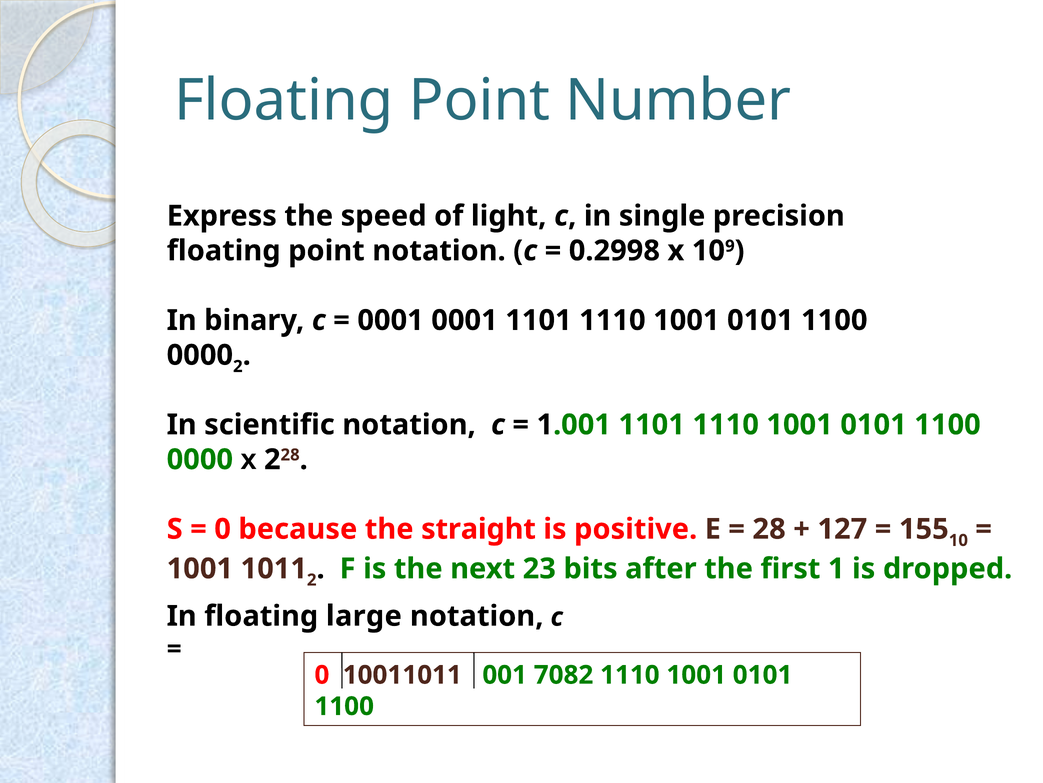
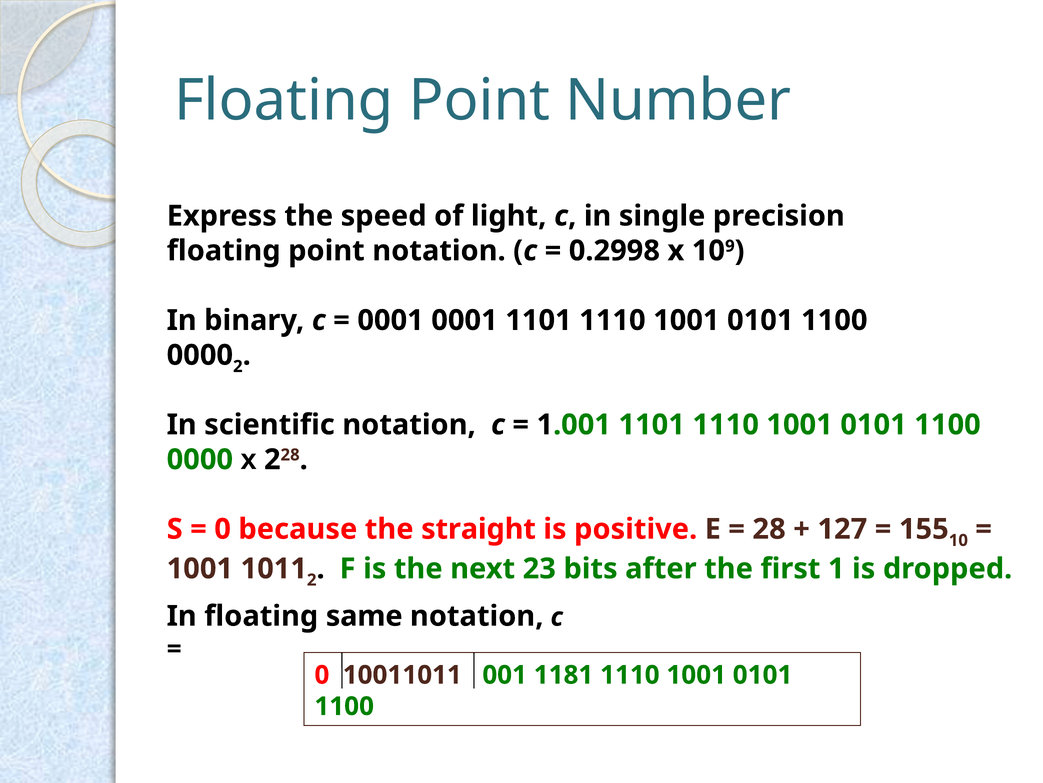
large: large -> same
7082: 7082 -> 1181
